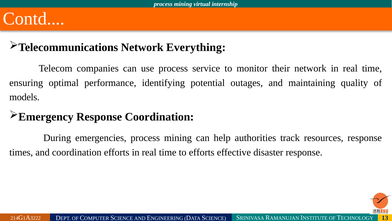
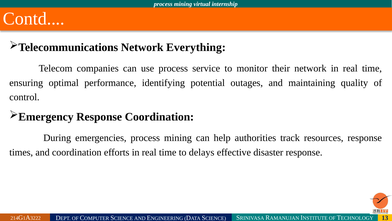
models: models -> control
to efforts: efforts -> delays
